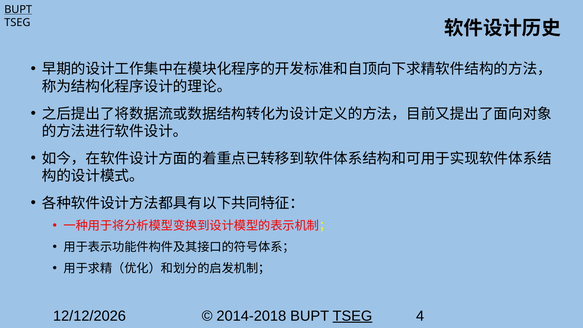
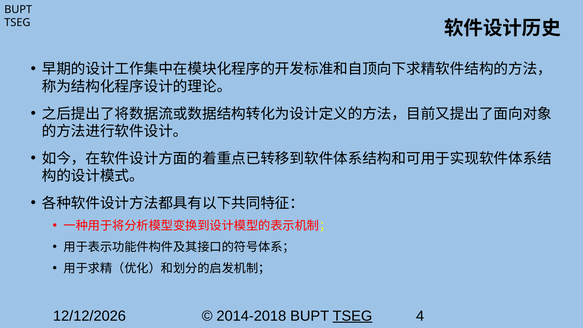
BUPT at (18, 9) underline: present -> none
